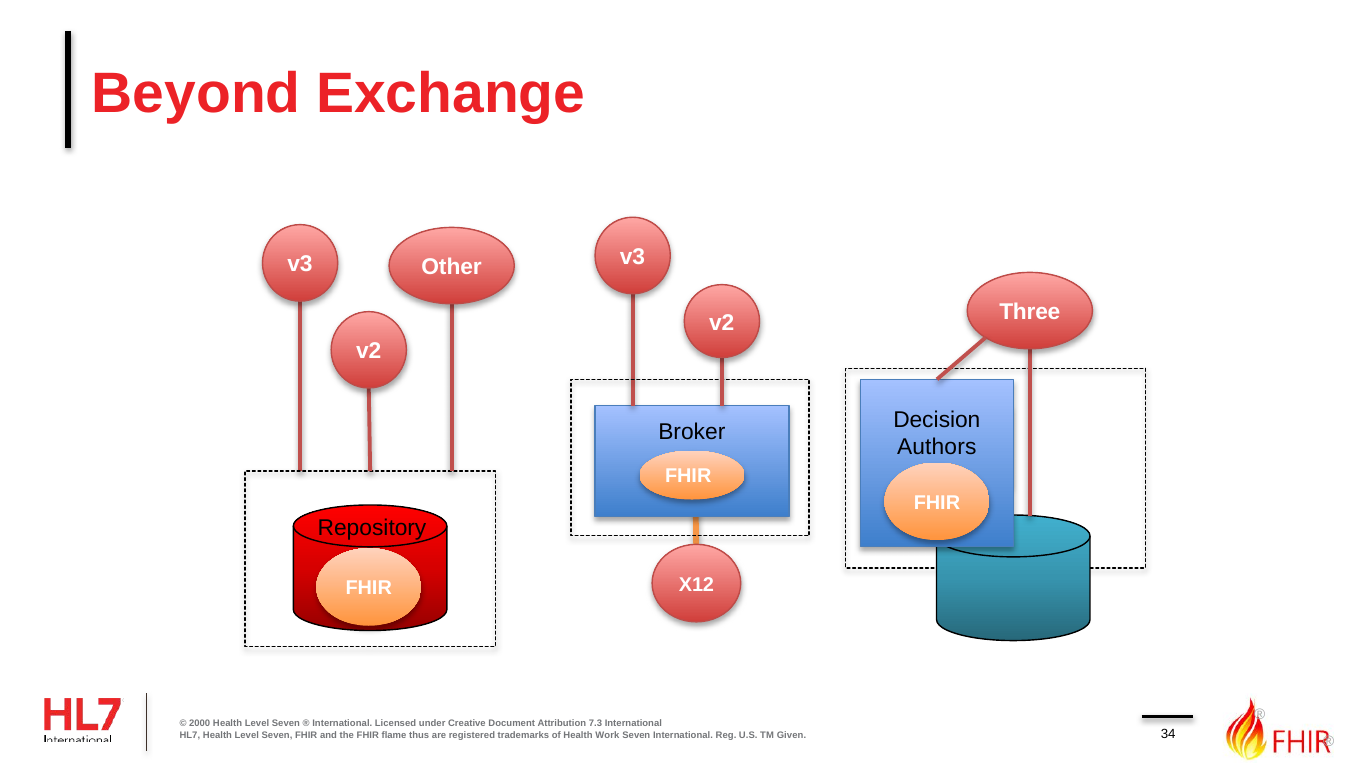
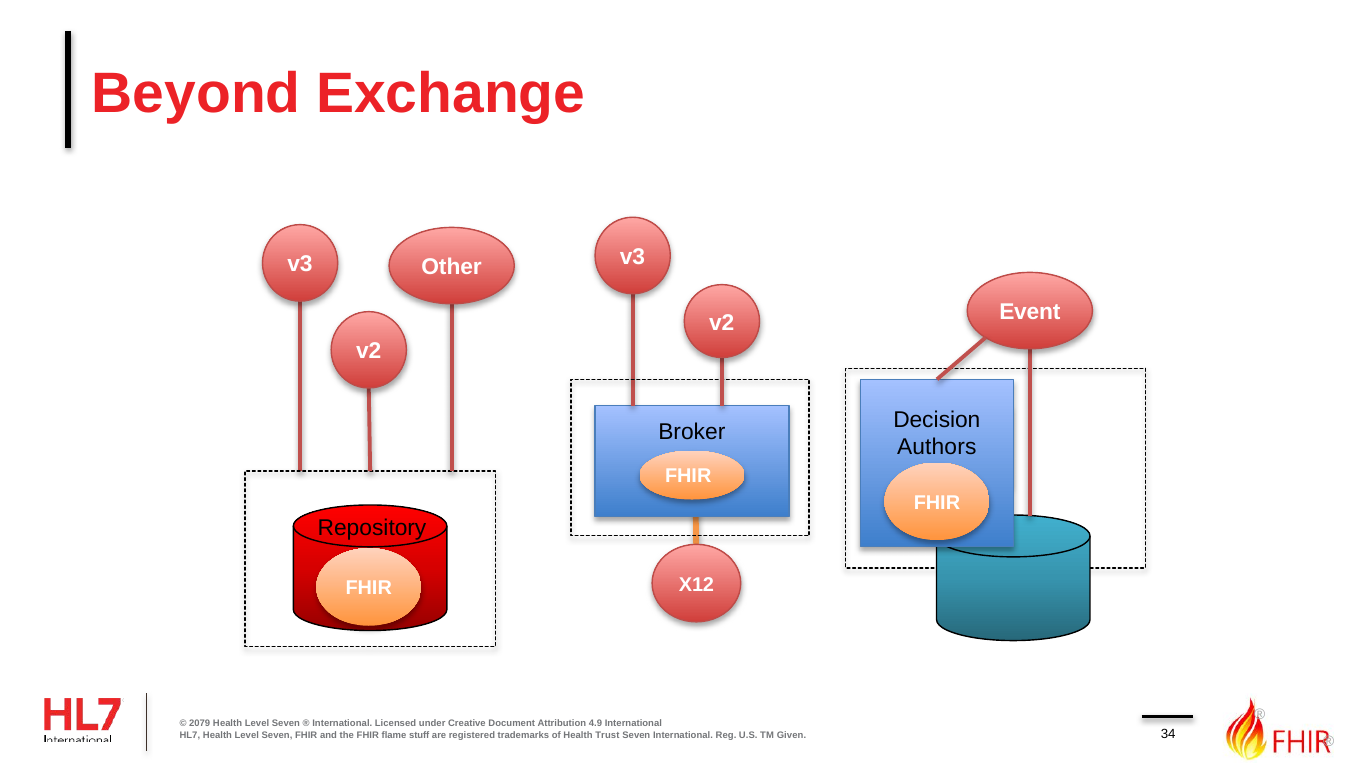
Three: Three -> Event
2000: 2000 -> 2079
7.3: 7.3 -> 4.9
thus: thus -> stuff
Work: Work -> Trust
